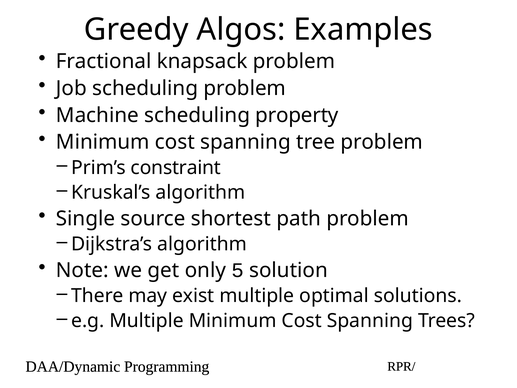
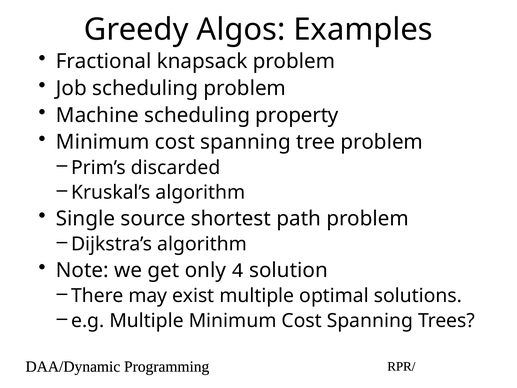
constraint: constraint -> discarded
5: 5 -> 4
